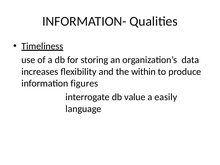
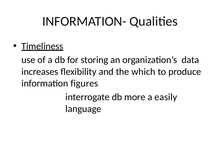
within: within -> which
value: value -> more
